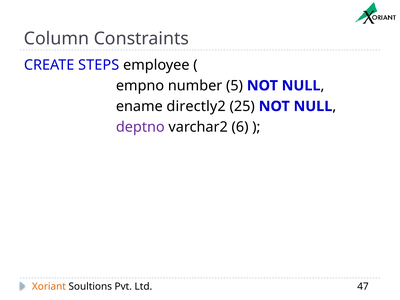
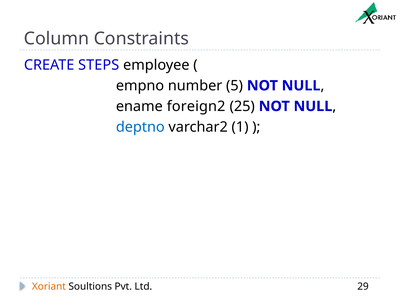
directly2: directly2 -> foreign2
deptno colour: purple -> blue
6: 6 -> 1
47: 47 -> 29
